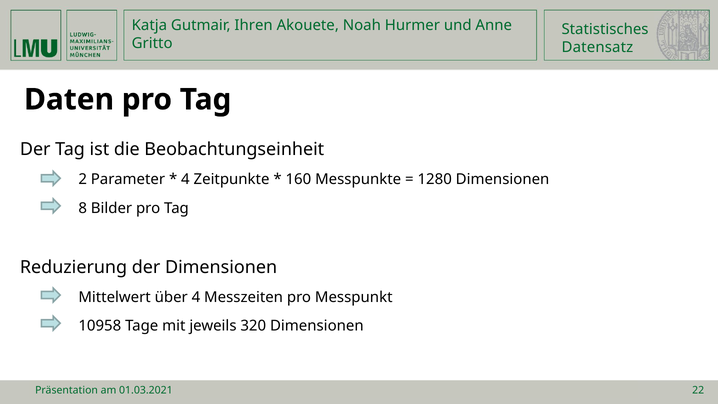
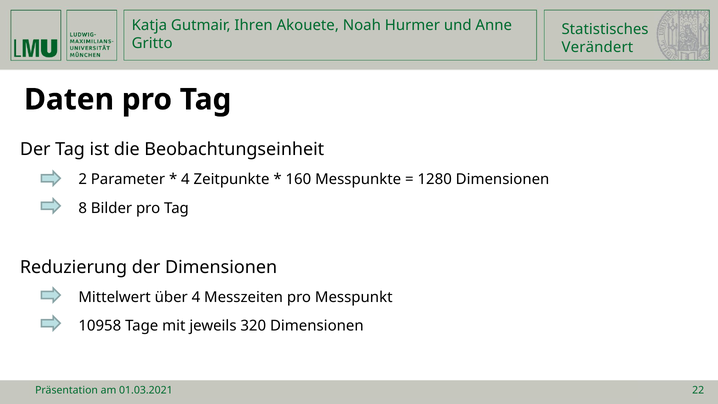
Datensatz: Datensatz -> Verändert
